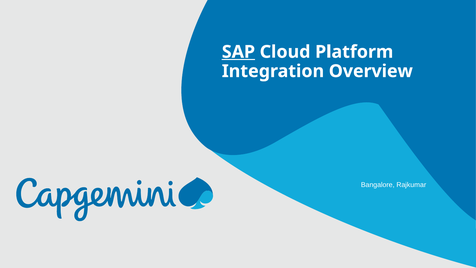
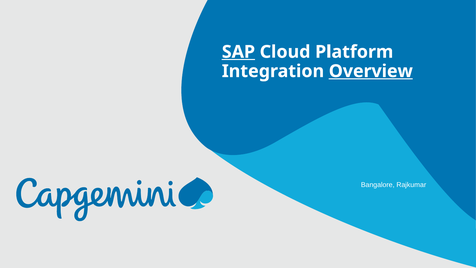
Overview underline: none -> present
